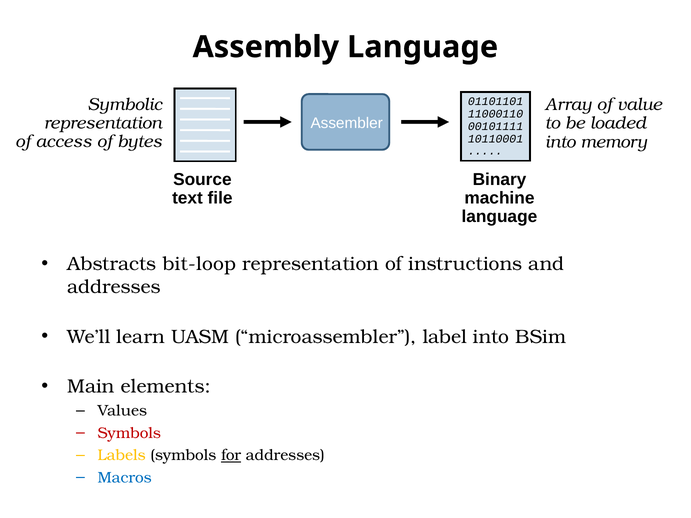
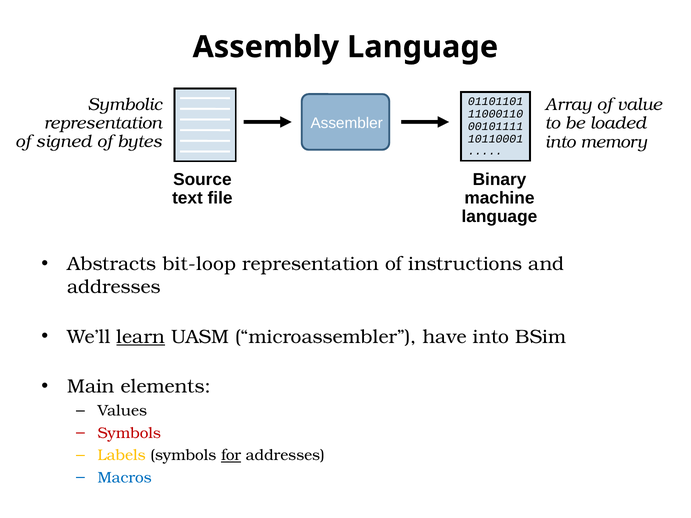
access: access -> signed
learn underline: none -> present
label: label -> have
